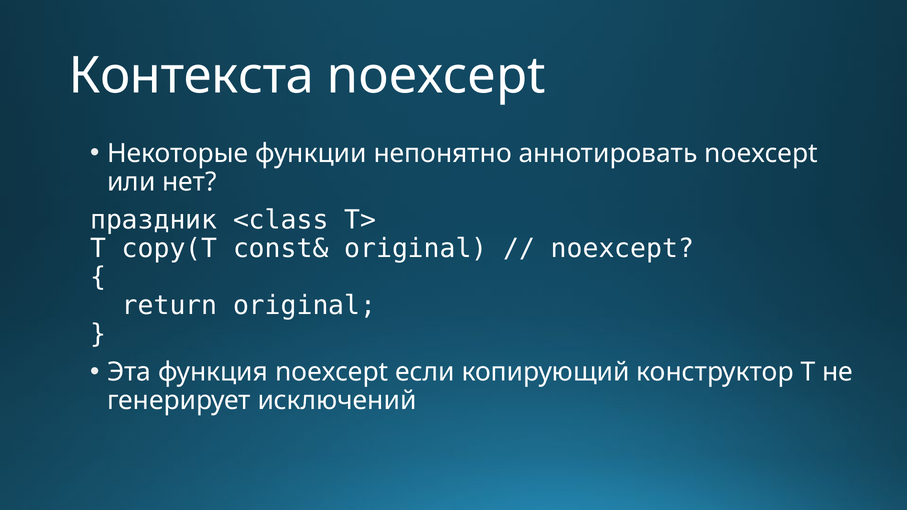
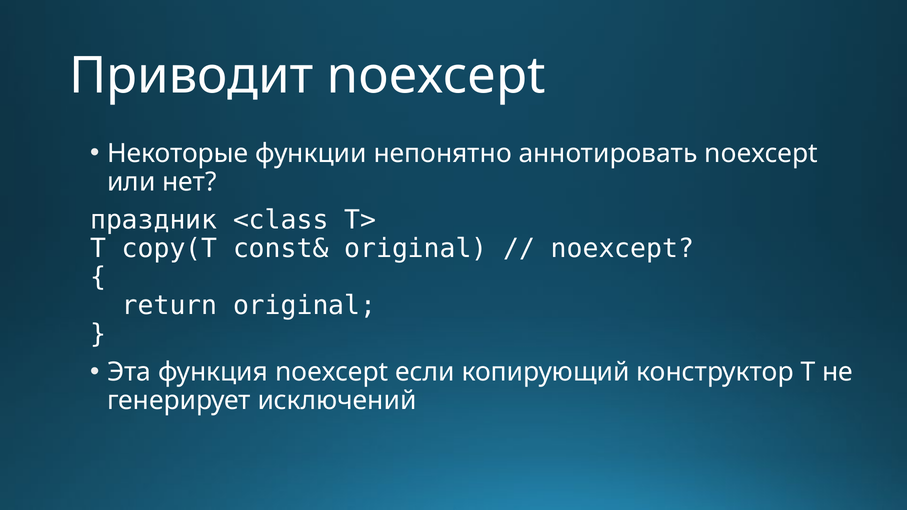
Контекста: Контекста -> Приводит
